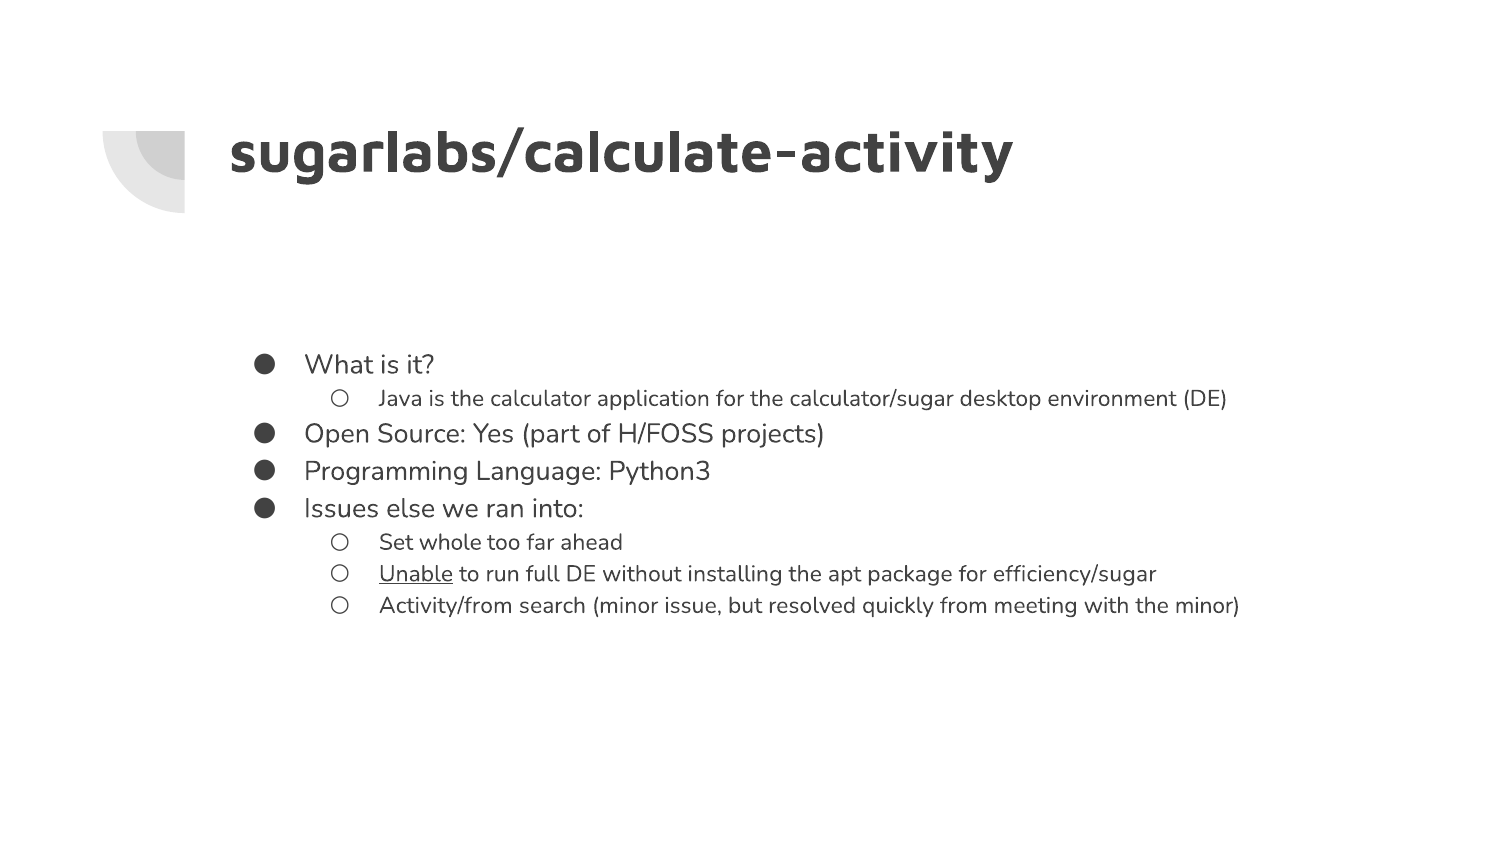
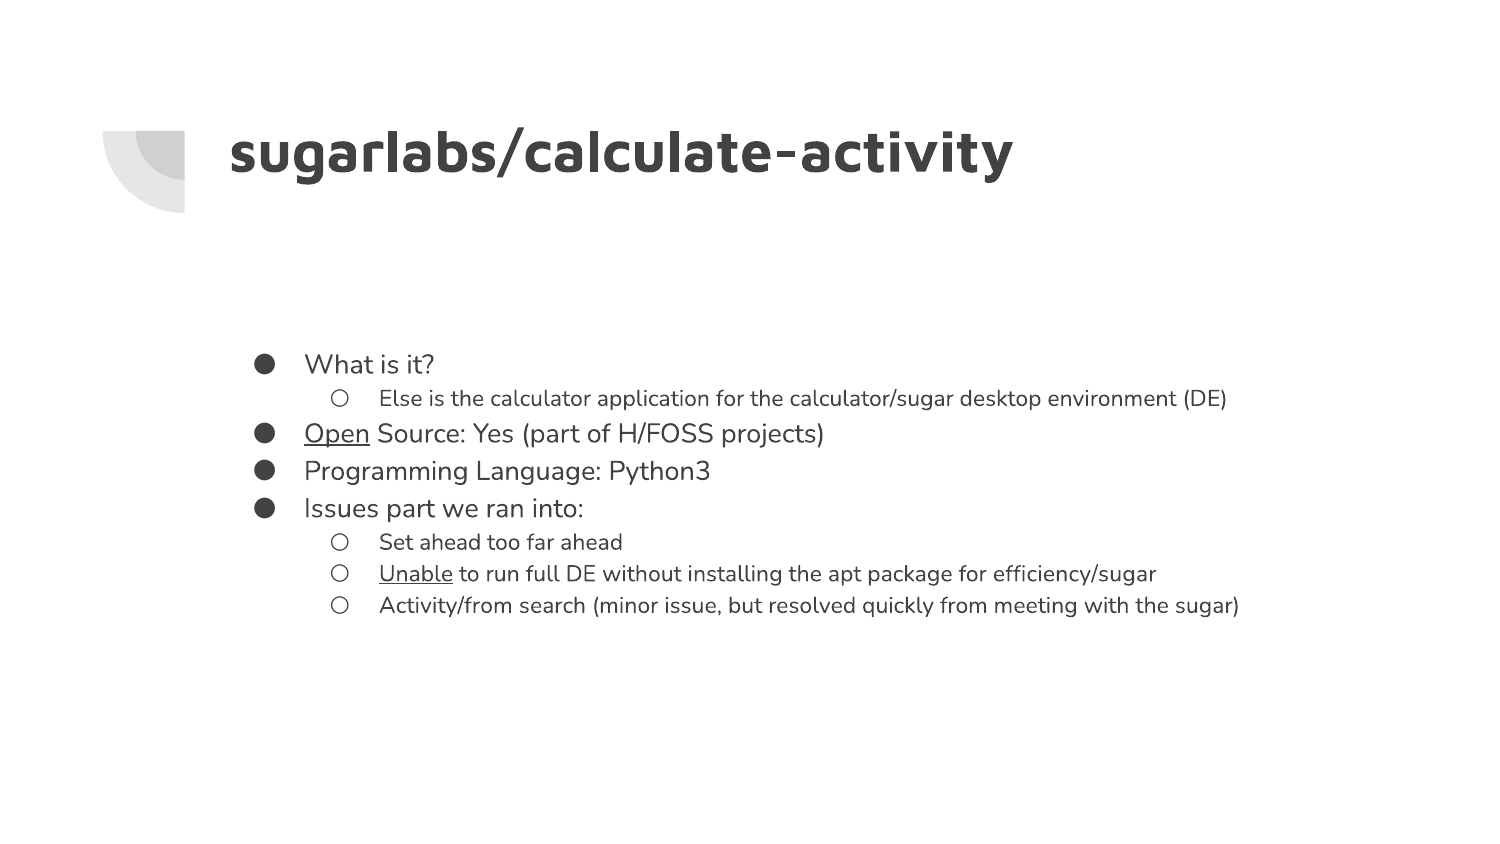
Java: Java -> Else
Open underline: none -> present
Issues else: else -> part
Set whole: whole -> ahead
the minor: minor -> sugar
